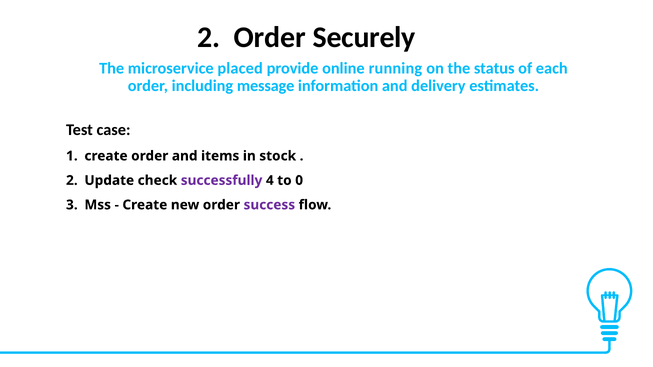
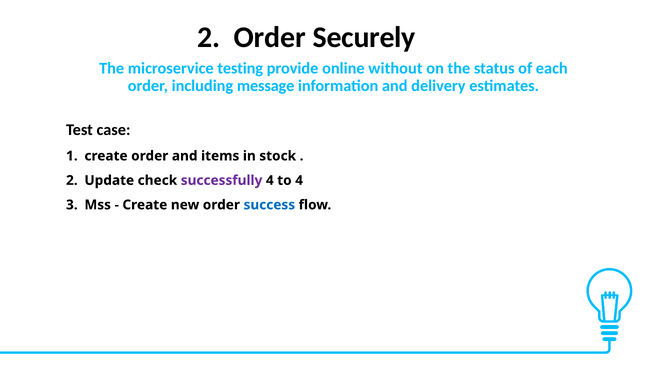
placed: placed -> testing
running: running -> without
to 0: 0 -> 4
success colour: purple -> blue
